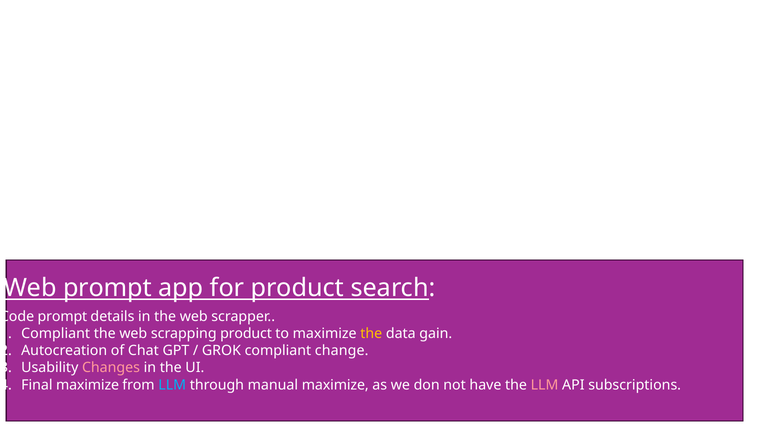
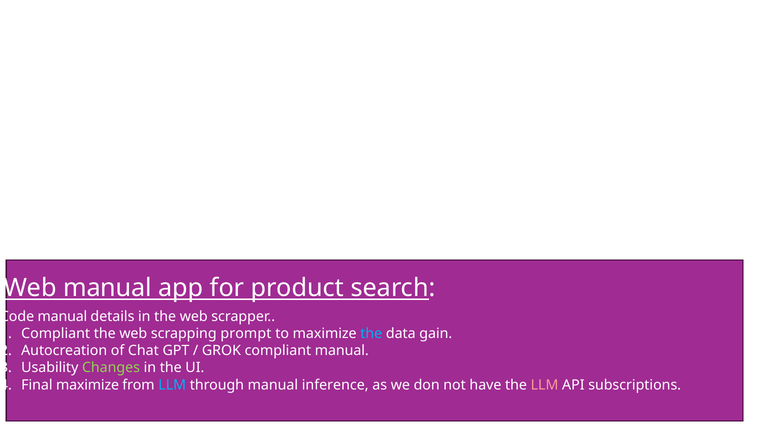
Web prompt: prompt -> manual
Code prompt: prompt -> manual
scrapping product: product -> prompt
the at (371, 334) colour: yellow -> light blue
compliant change: change -> manual
Changes colour: pink -> light green
manual maximize: maximize -> inference
